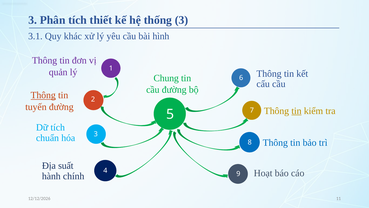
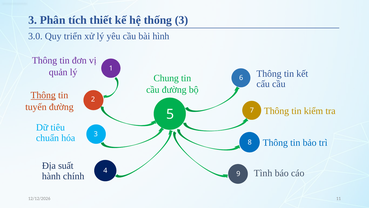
3.1: 3.1 -> 3.0
khác: khác -> triển
tin at (296, 111) underline: present -> none
Dữ tích: tích -> tiêu
Hoạt: Hoạt -> Tình
